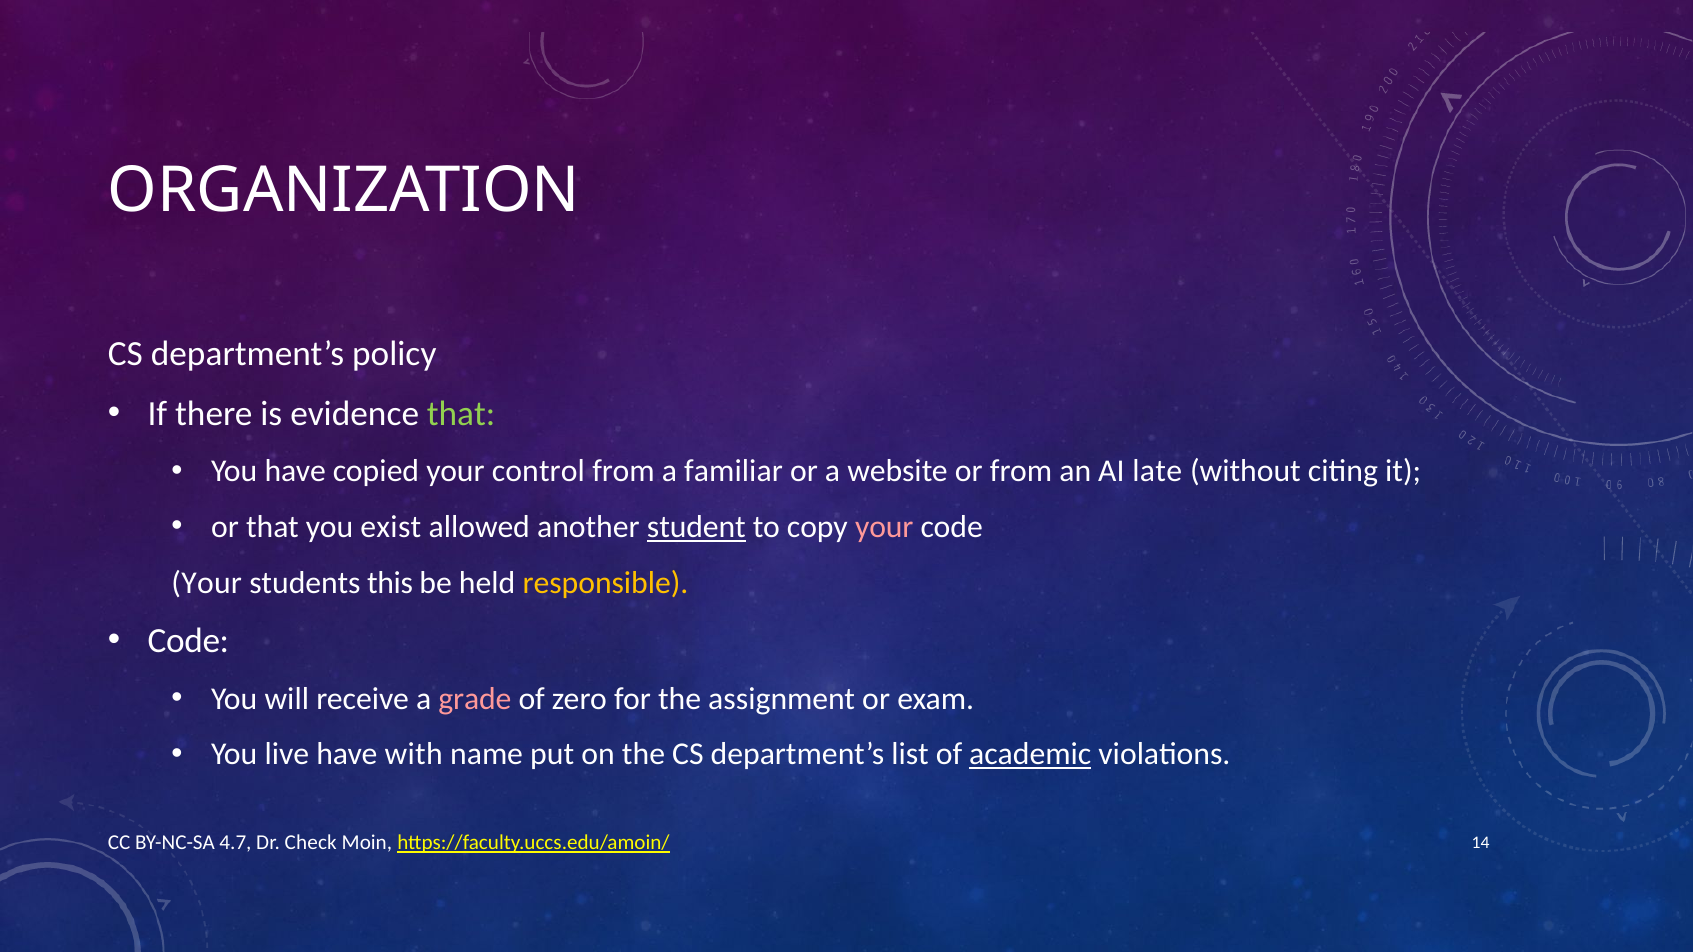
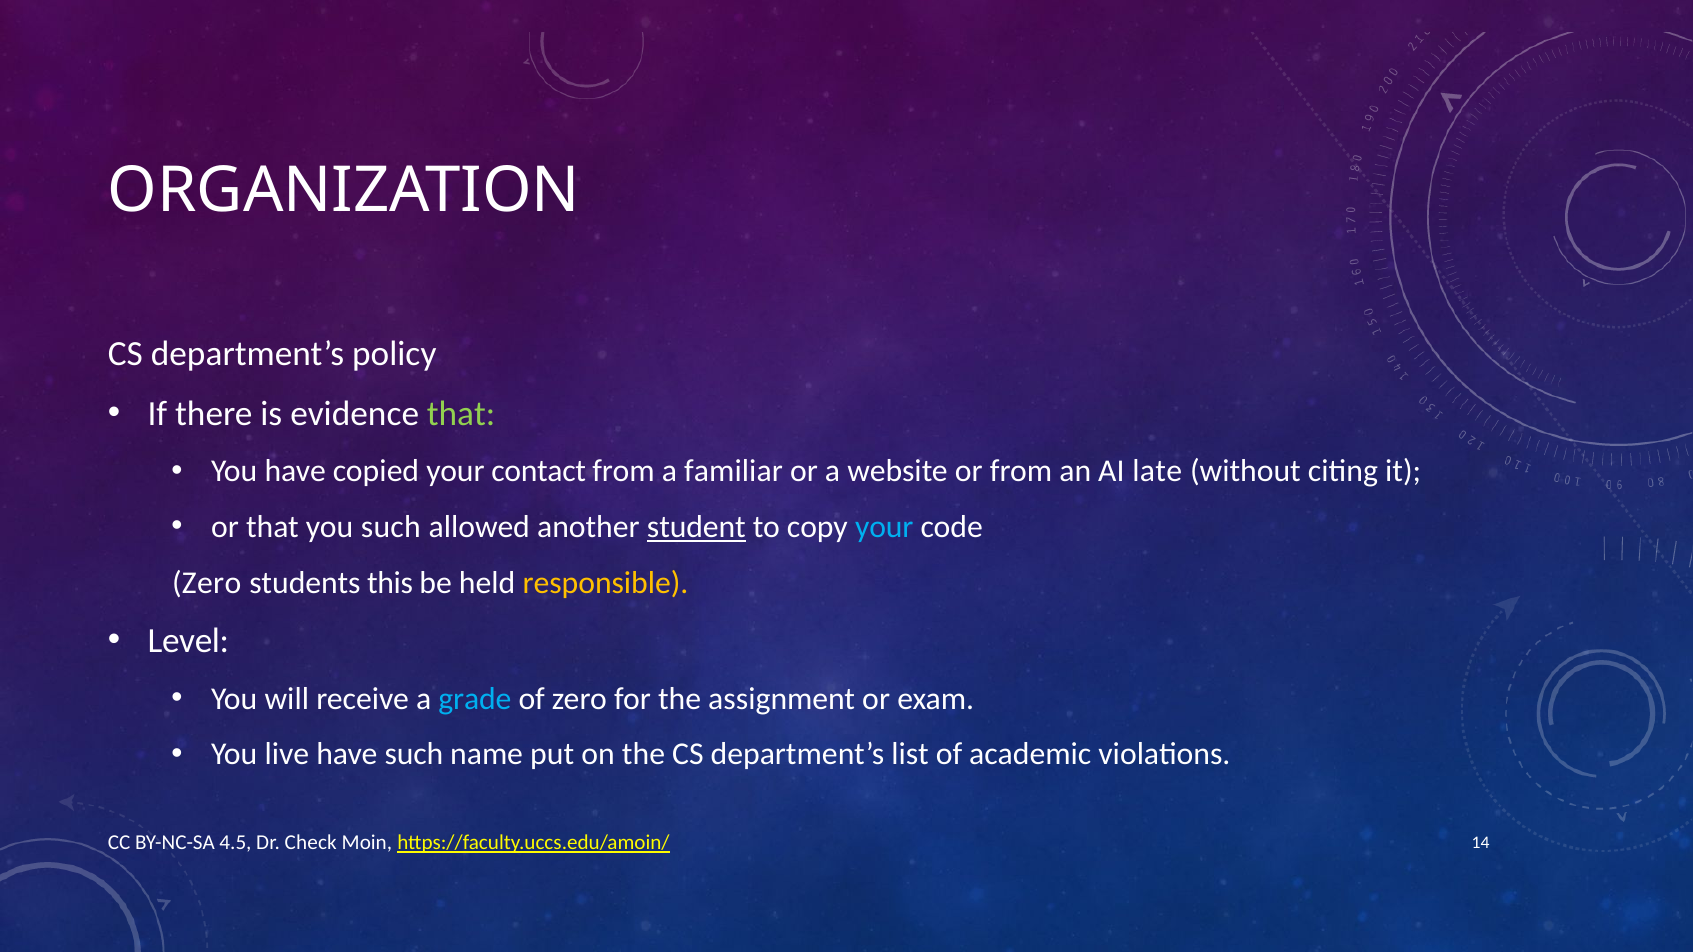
control: control -> contact
you exist: exist -> such
your at (884, 527) colour: pink -> light blue
Your at (207, 583): Your -> Zero
Code at (188, 641): Code -> Level
grade colour: pink -> light blue
have with: with -> such
academic underline: present -> none
4.7: 4.7 -> 4.5
